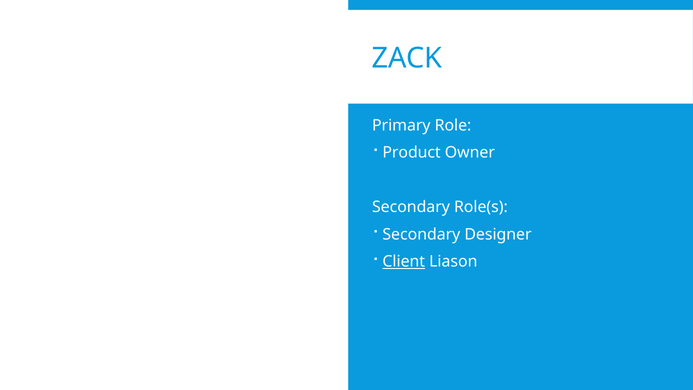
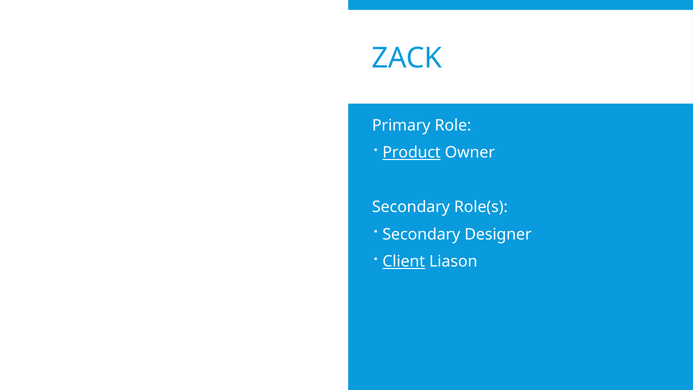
Product underline: none -> present
